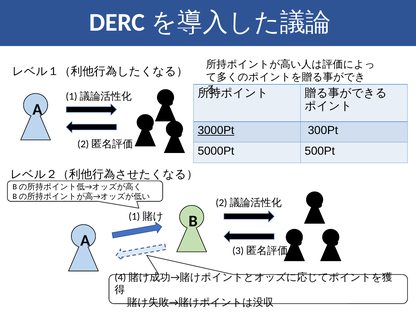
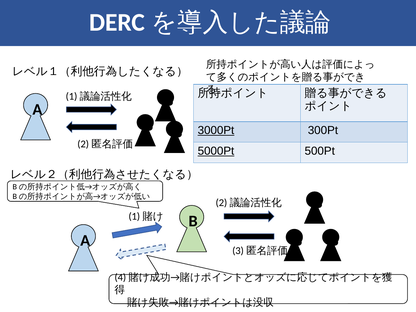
5000Pt underline: none -> present
